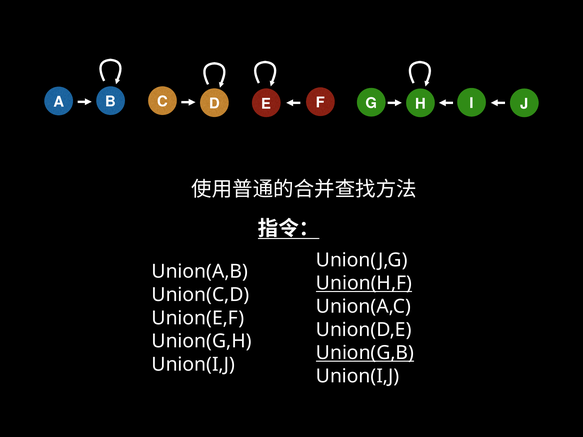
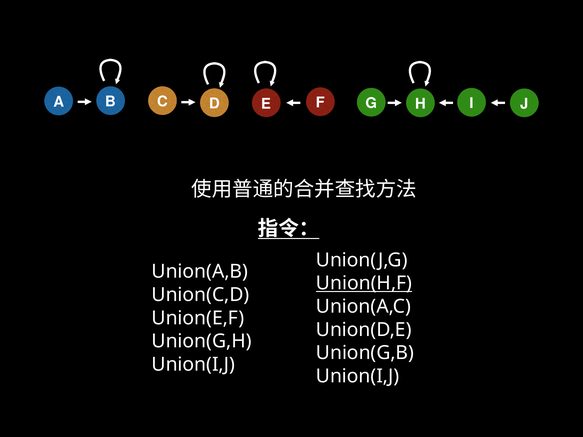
Union(G,B underline: present -> none
